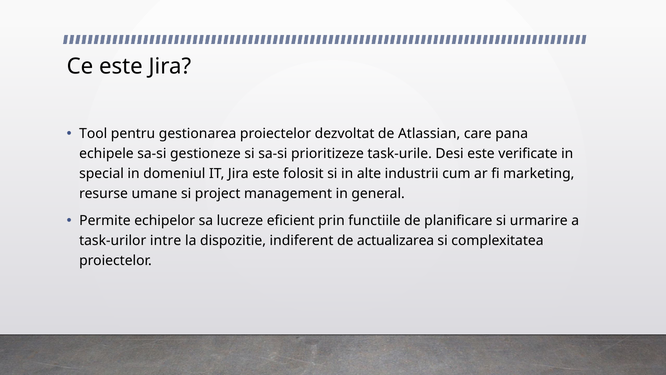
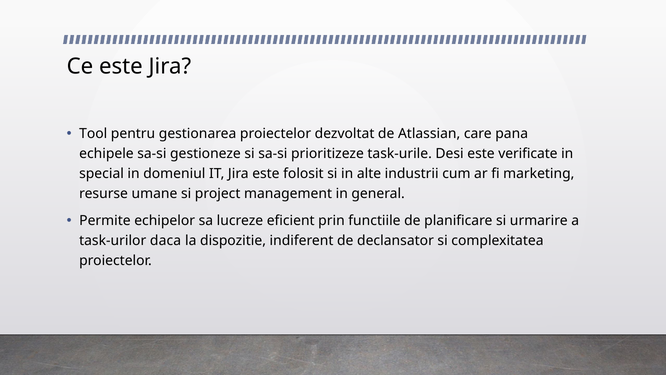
intre: intre -> daca
actualizarea: actualizarea -> declansator
